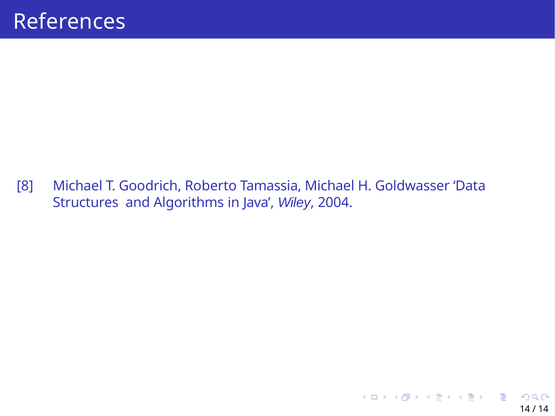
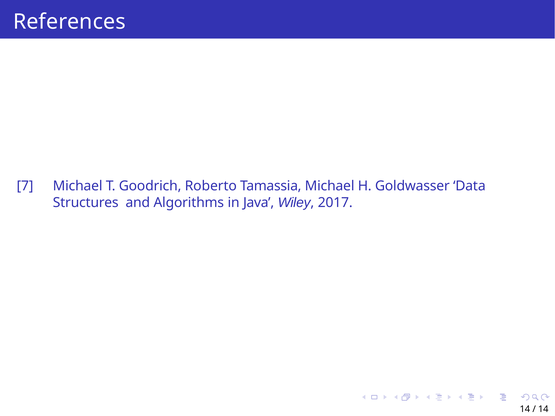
8: 8 -> 7
2004: 2004 -> 2017
